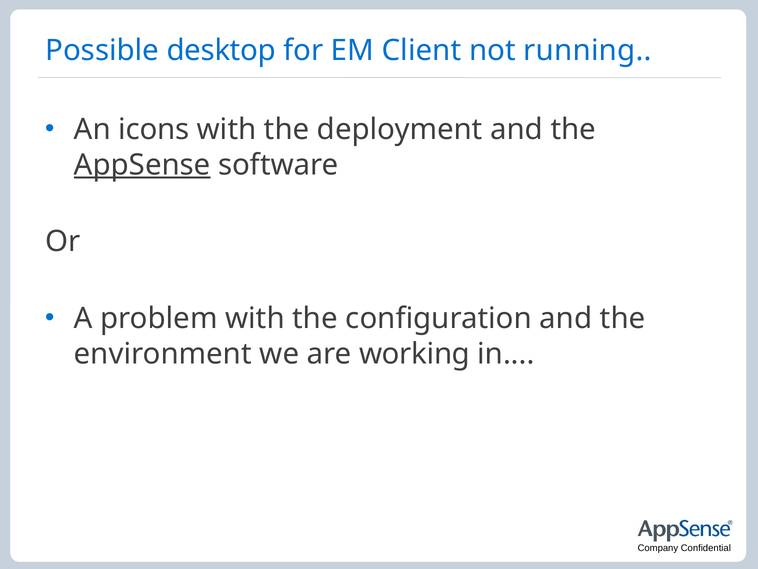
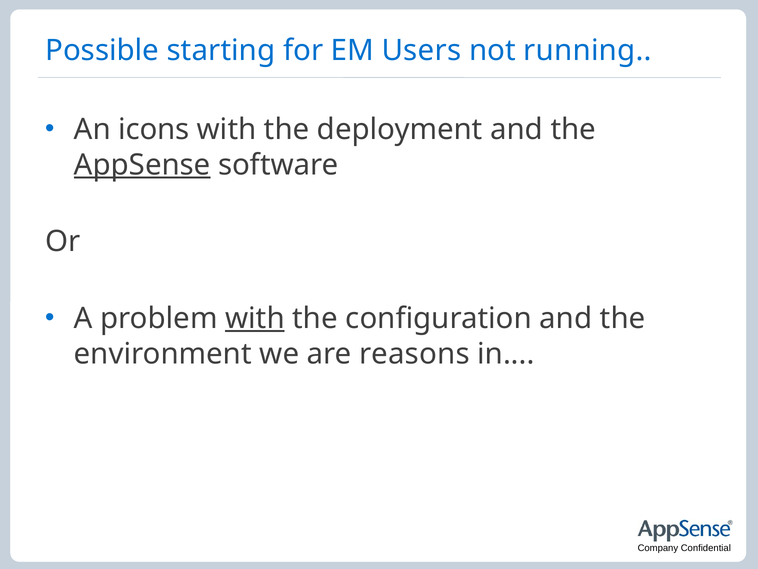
desktop: desktop -> starting
Client: Client -> Users
with at (255, 318) underline: none -> present
working: working -> reasons
